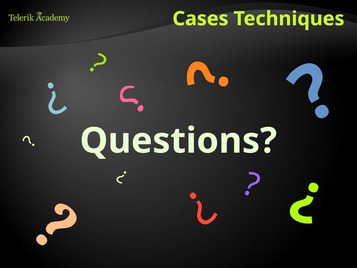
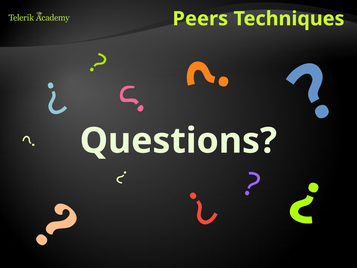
Cases: Cases -> Peers
